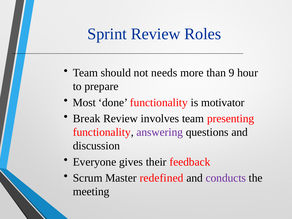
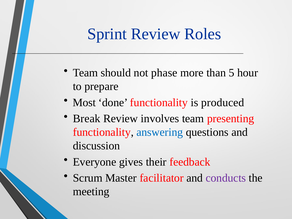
needs: needs -> phase
9: 9 -> 5
motivator: motivator -> produced
answering colour: purple -> blue
redefined: redefined -> facilitator
